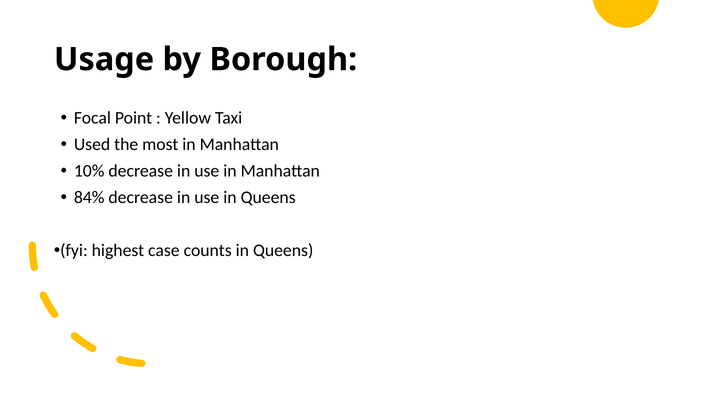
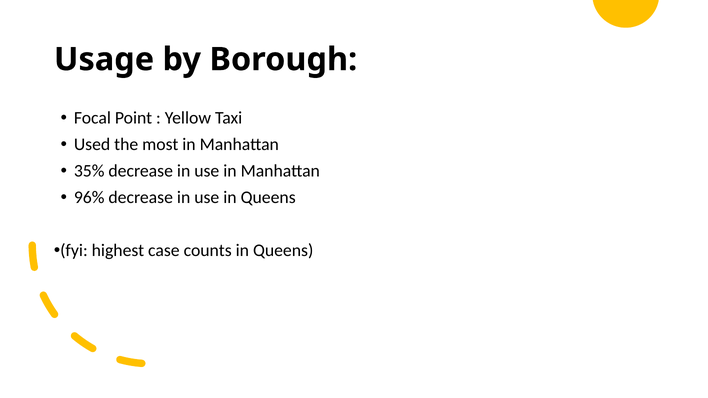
10%: 10% -> 35%
84%: 84% -> 96%
